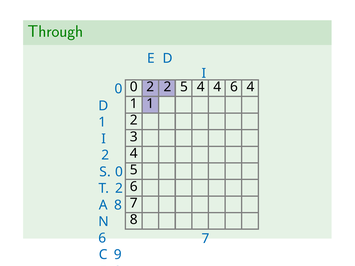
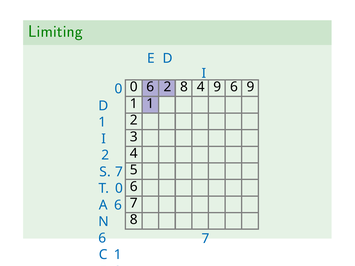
Through: Through -> Limiting
0 2: 2 -> 6
2 5: 5 -> 8
4 at (217, 87): 4 -> 9
6 4: 4 -> 9
0 at (119, 172): 0 -> 7
T 2: 2 -> 0
A 8: 8 -> 6
C 9: 9 -> 1
